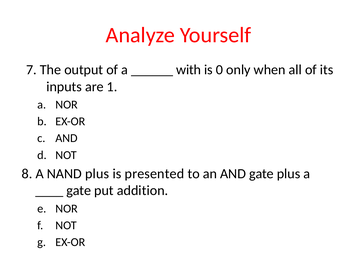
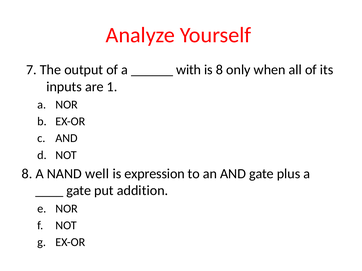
is 0: 0 -> 8
NAND plus: plus -> well
presented: presented -> expression
